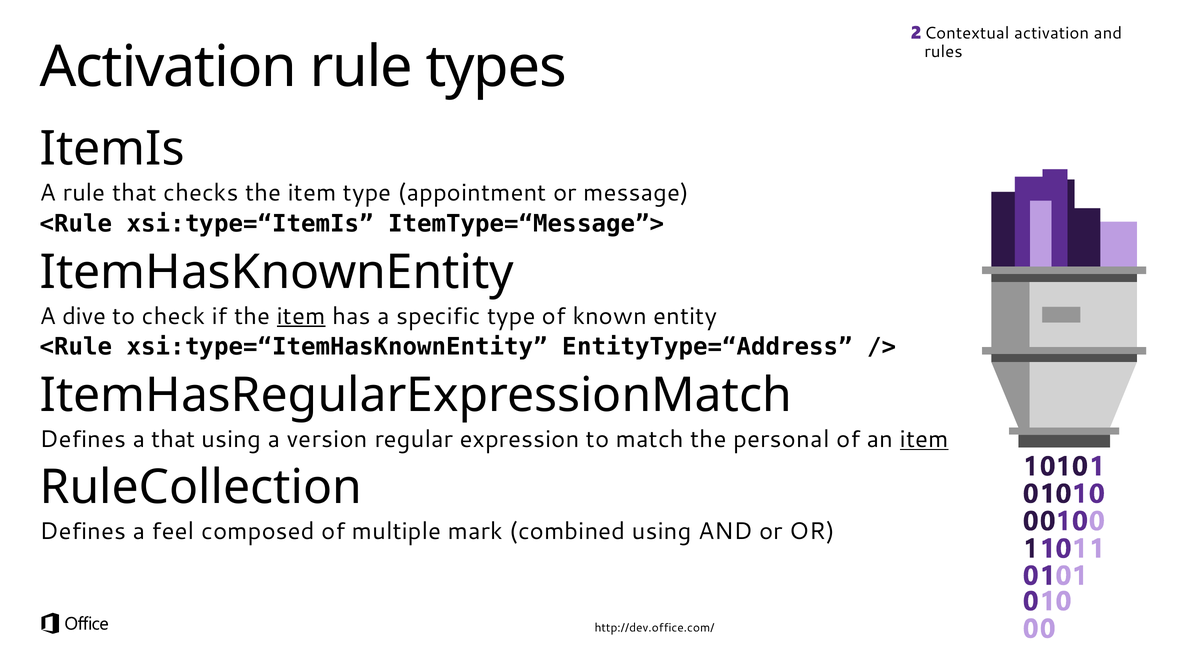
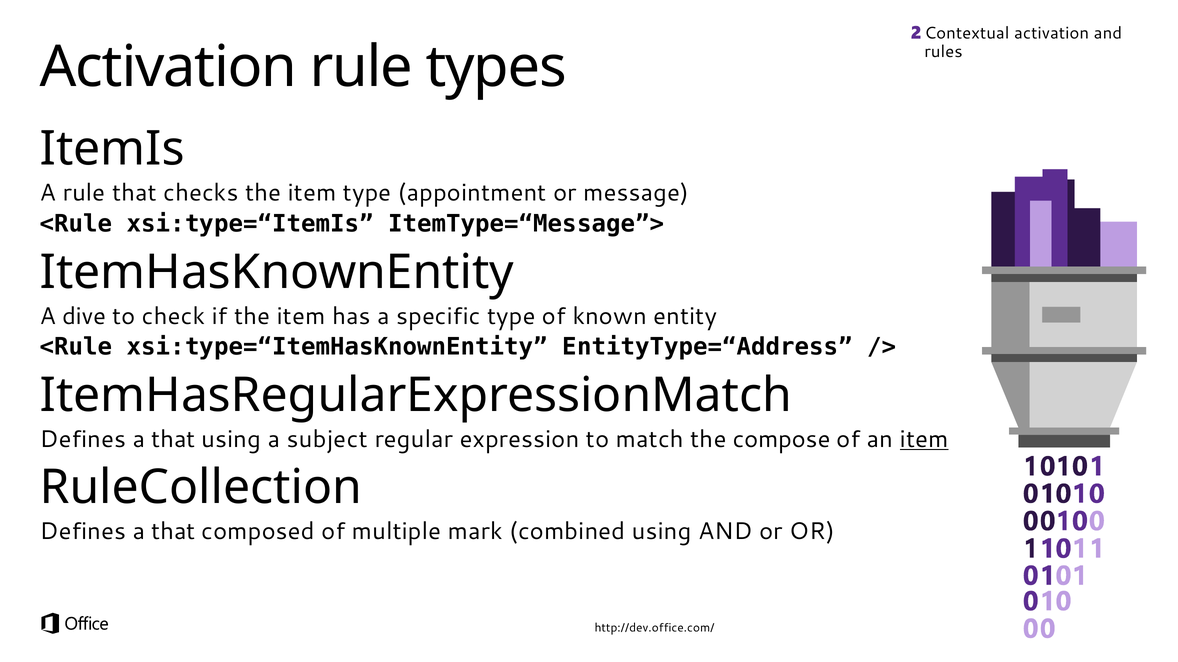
item at (301, 316) underline: present -> none
version: version -> subject
personal: personal -> compose
feel at (173, 532): feel -> that
